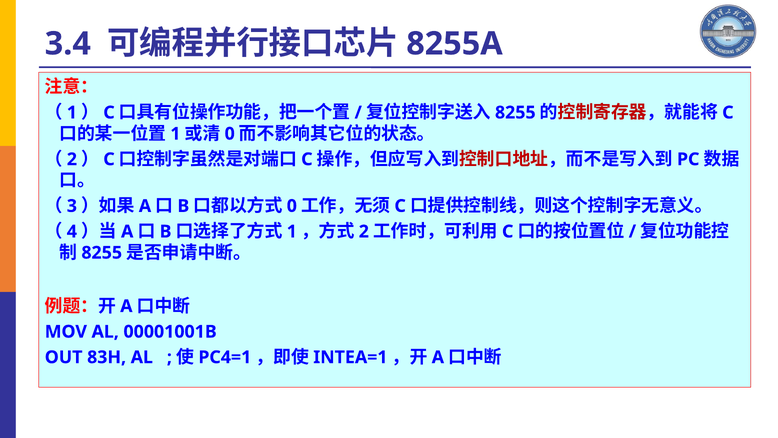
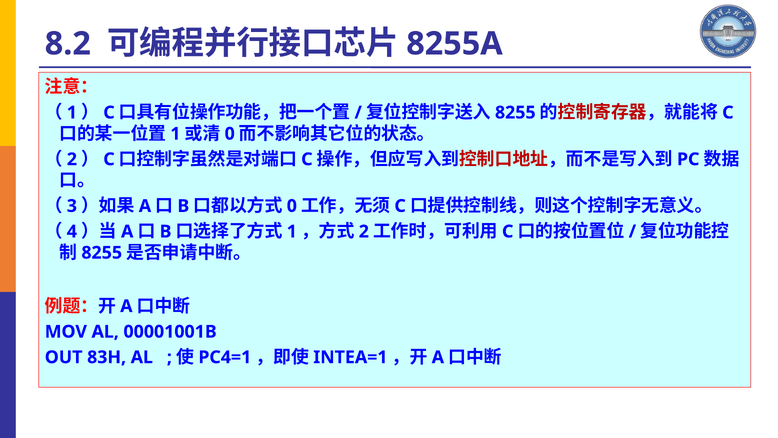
3.4: 3.4 -> 8.2
